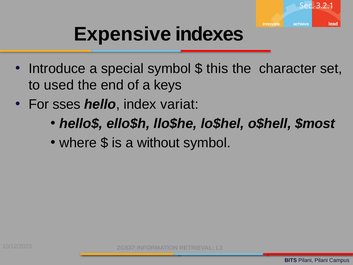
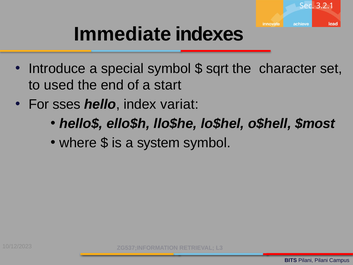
Expensive: Expensive -> Immediate
this: this -> sqrt
keys: keys -> start
without: without -> system
